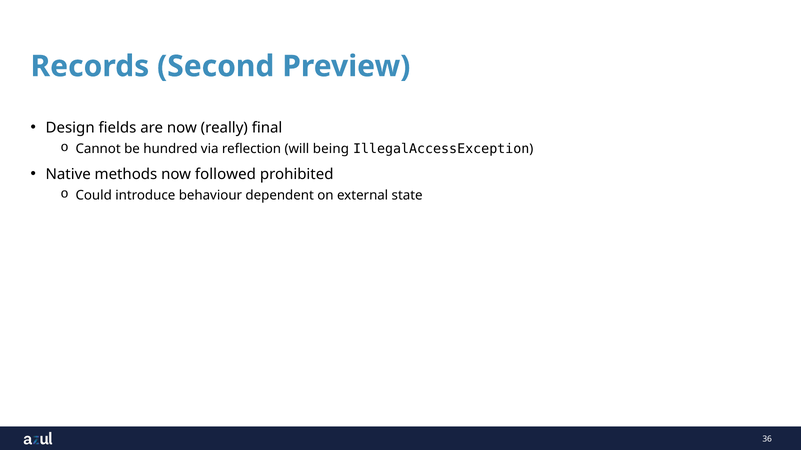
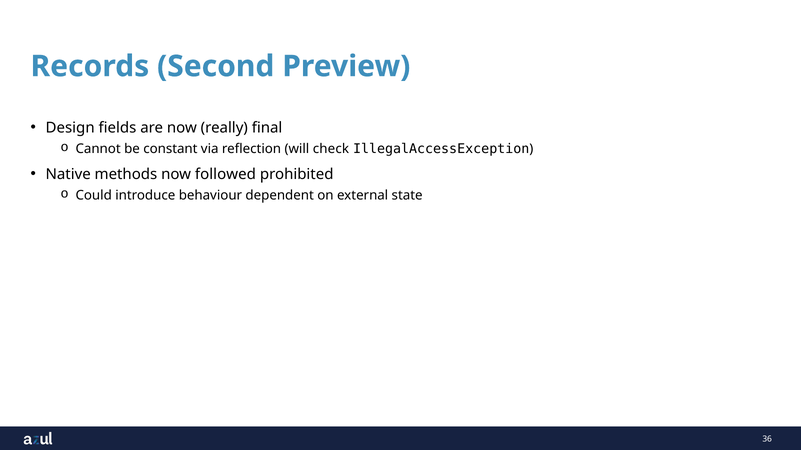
hundred: hundred -> constant
being: being -> check
